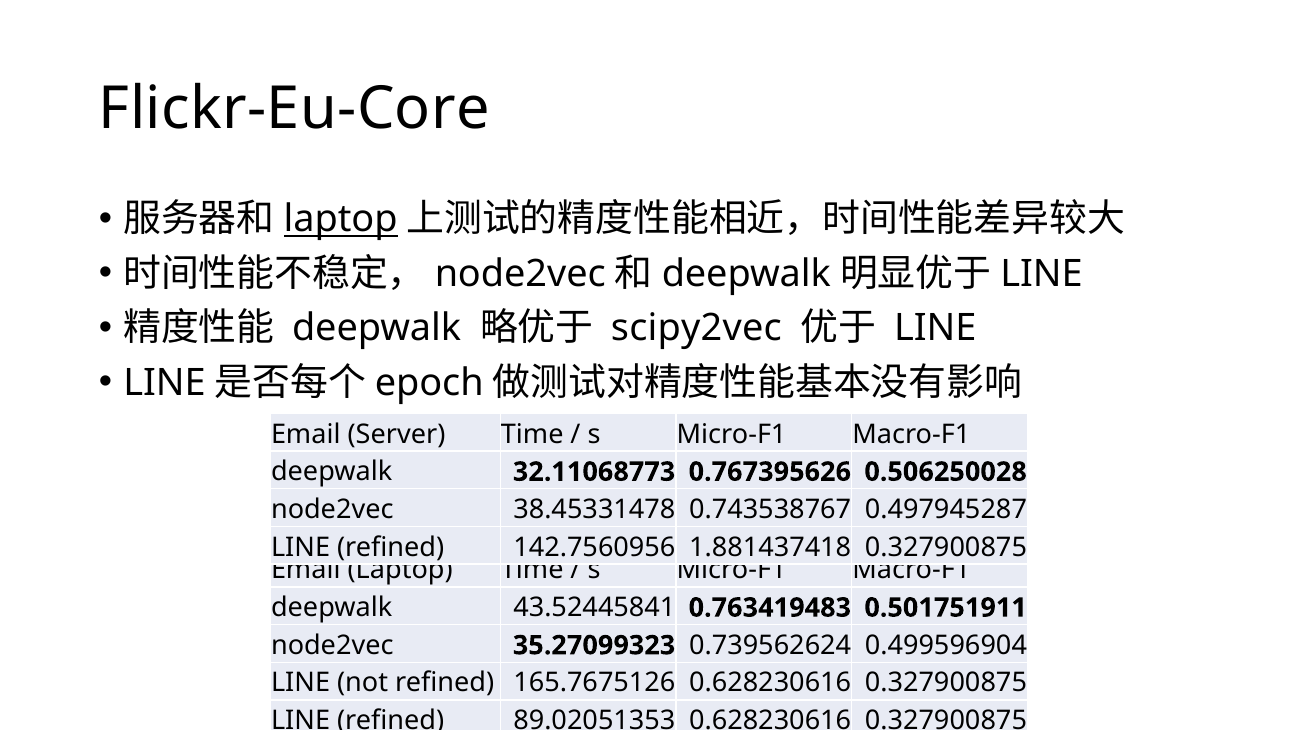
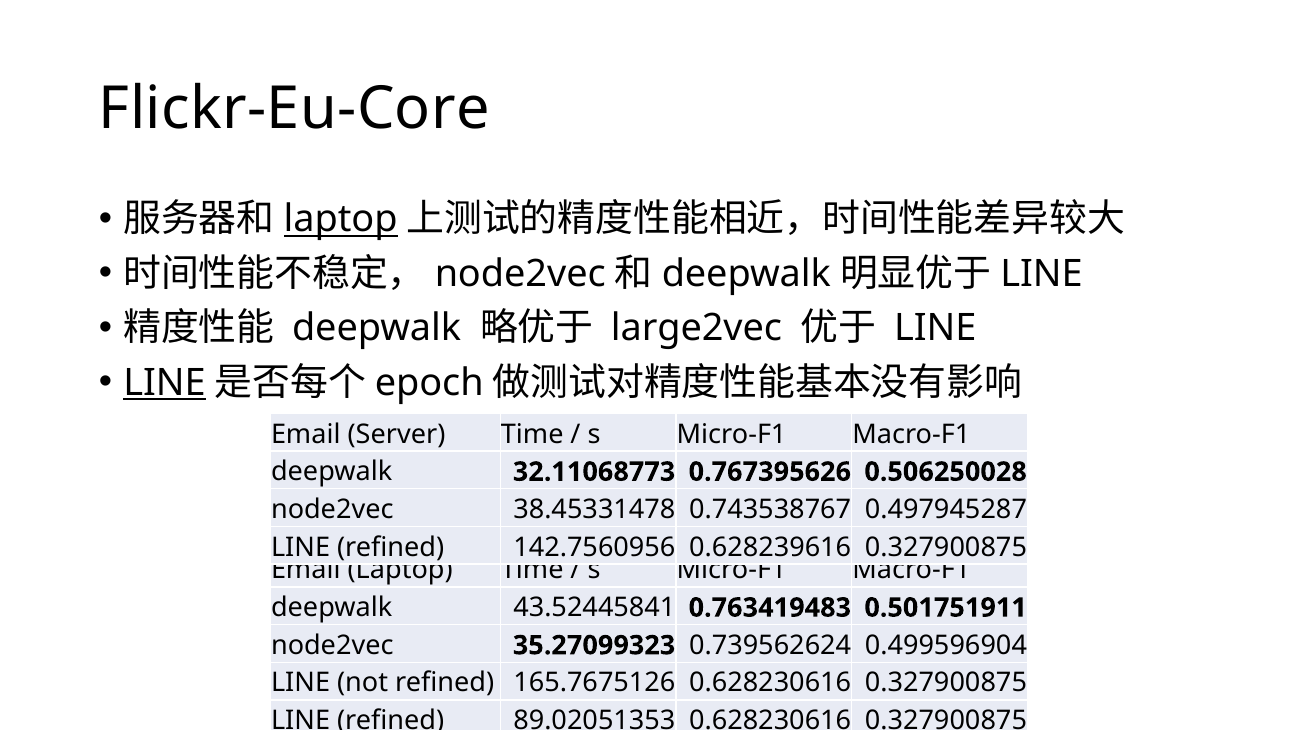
scipy2vec: scipy2vec -> large2vec
LINE at (164, 383) underline: none -> present
1.881437418: 1.881437418 -> 0.628239616
